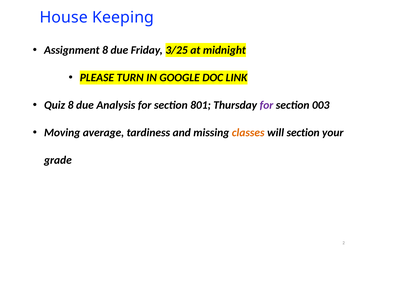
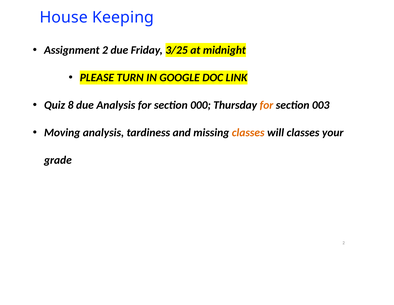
Assignment 8: 8 -> 2
801: 801 -> 000
for at (266, 105) colour: purple -> orange
Moving average: average -> analysis
will section: section -> classes
